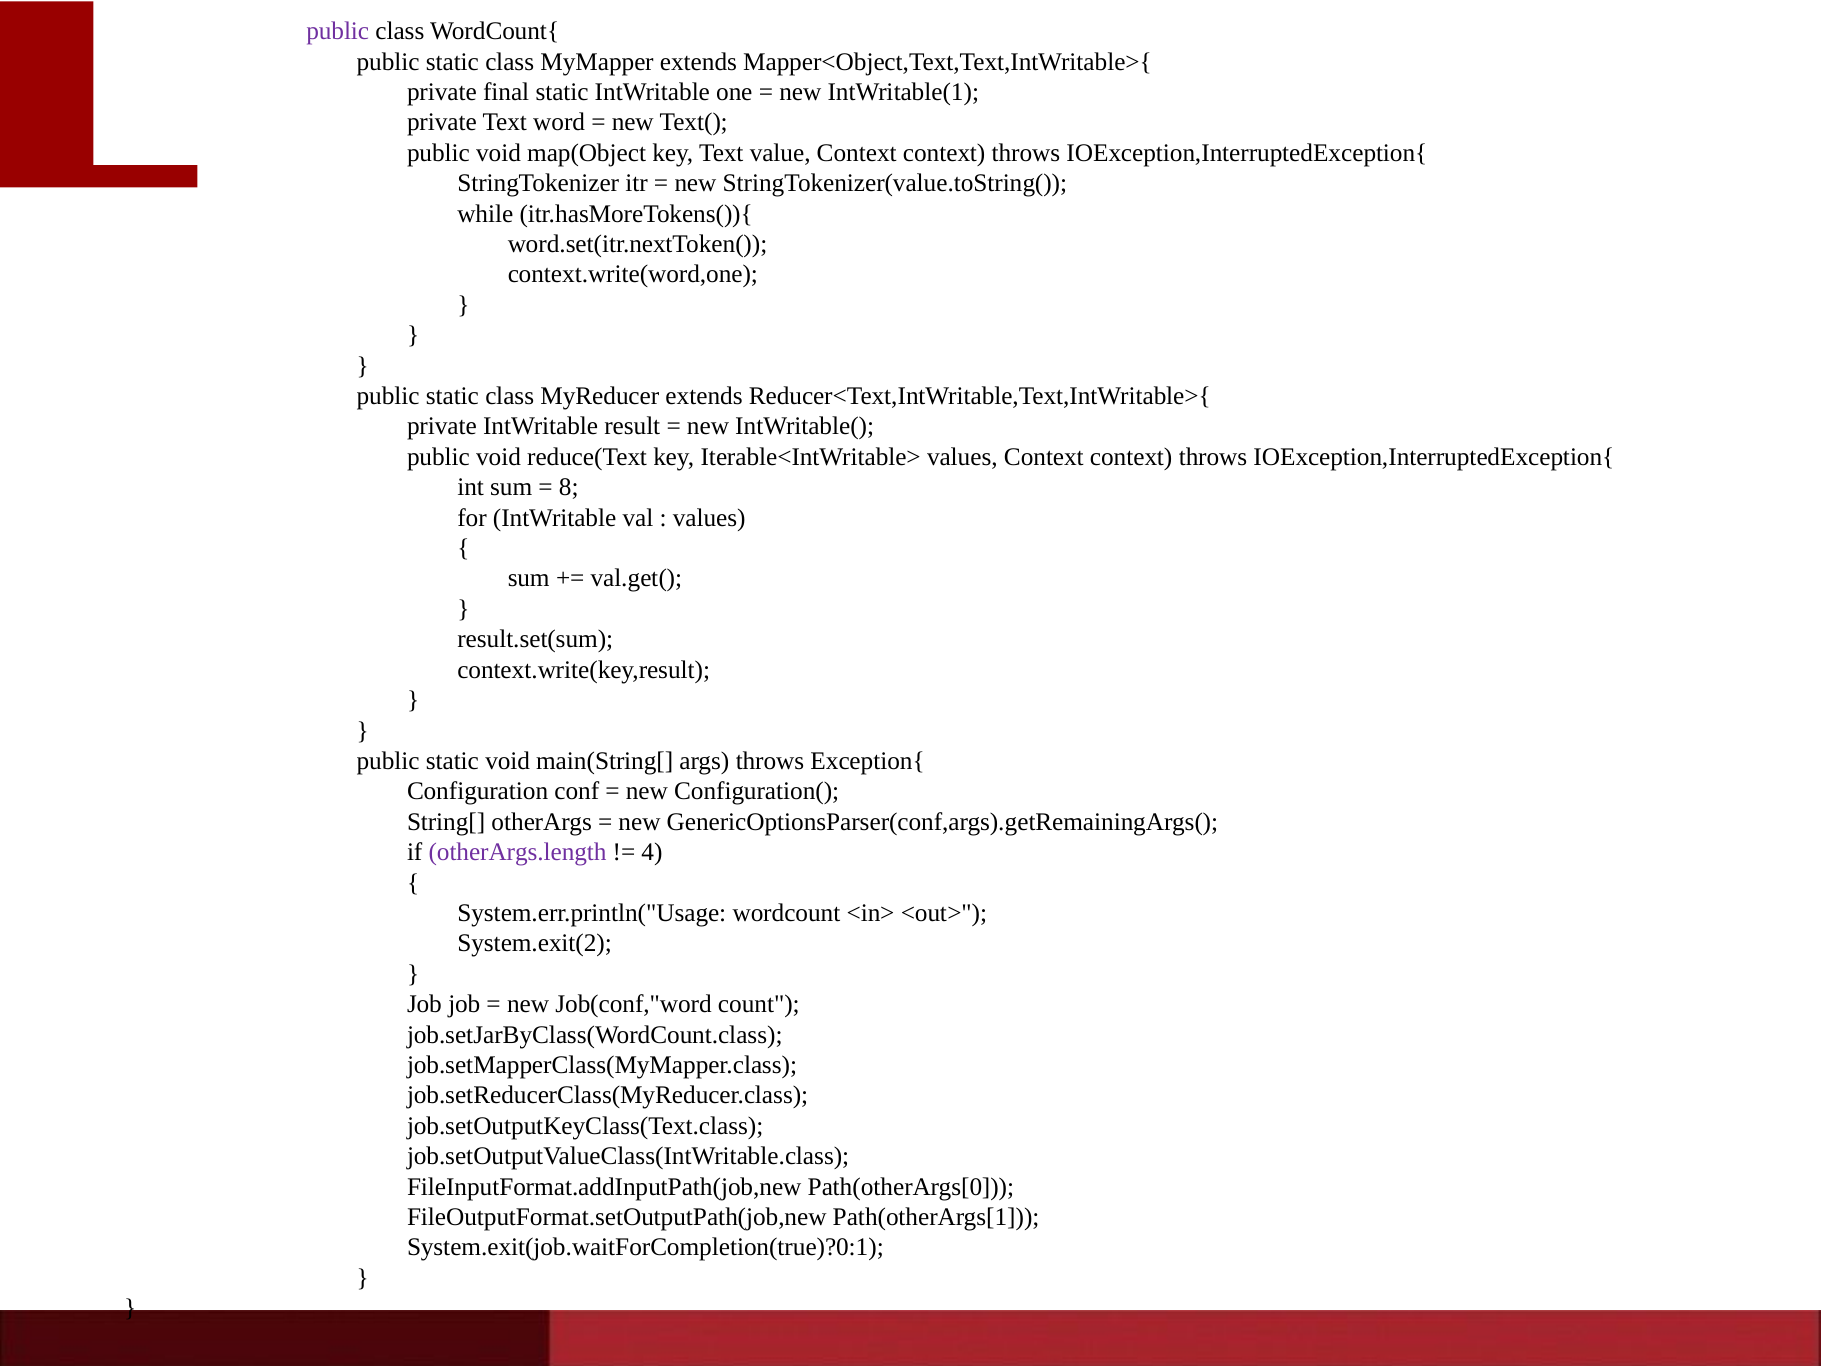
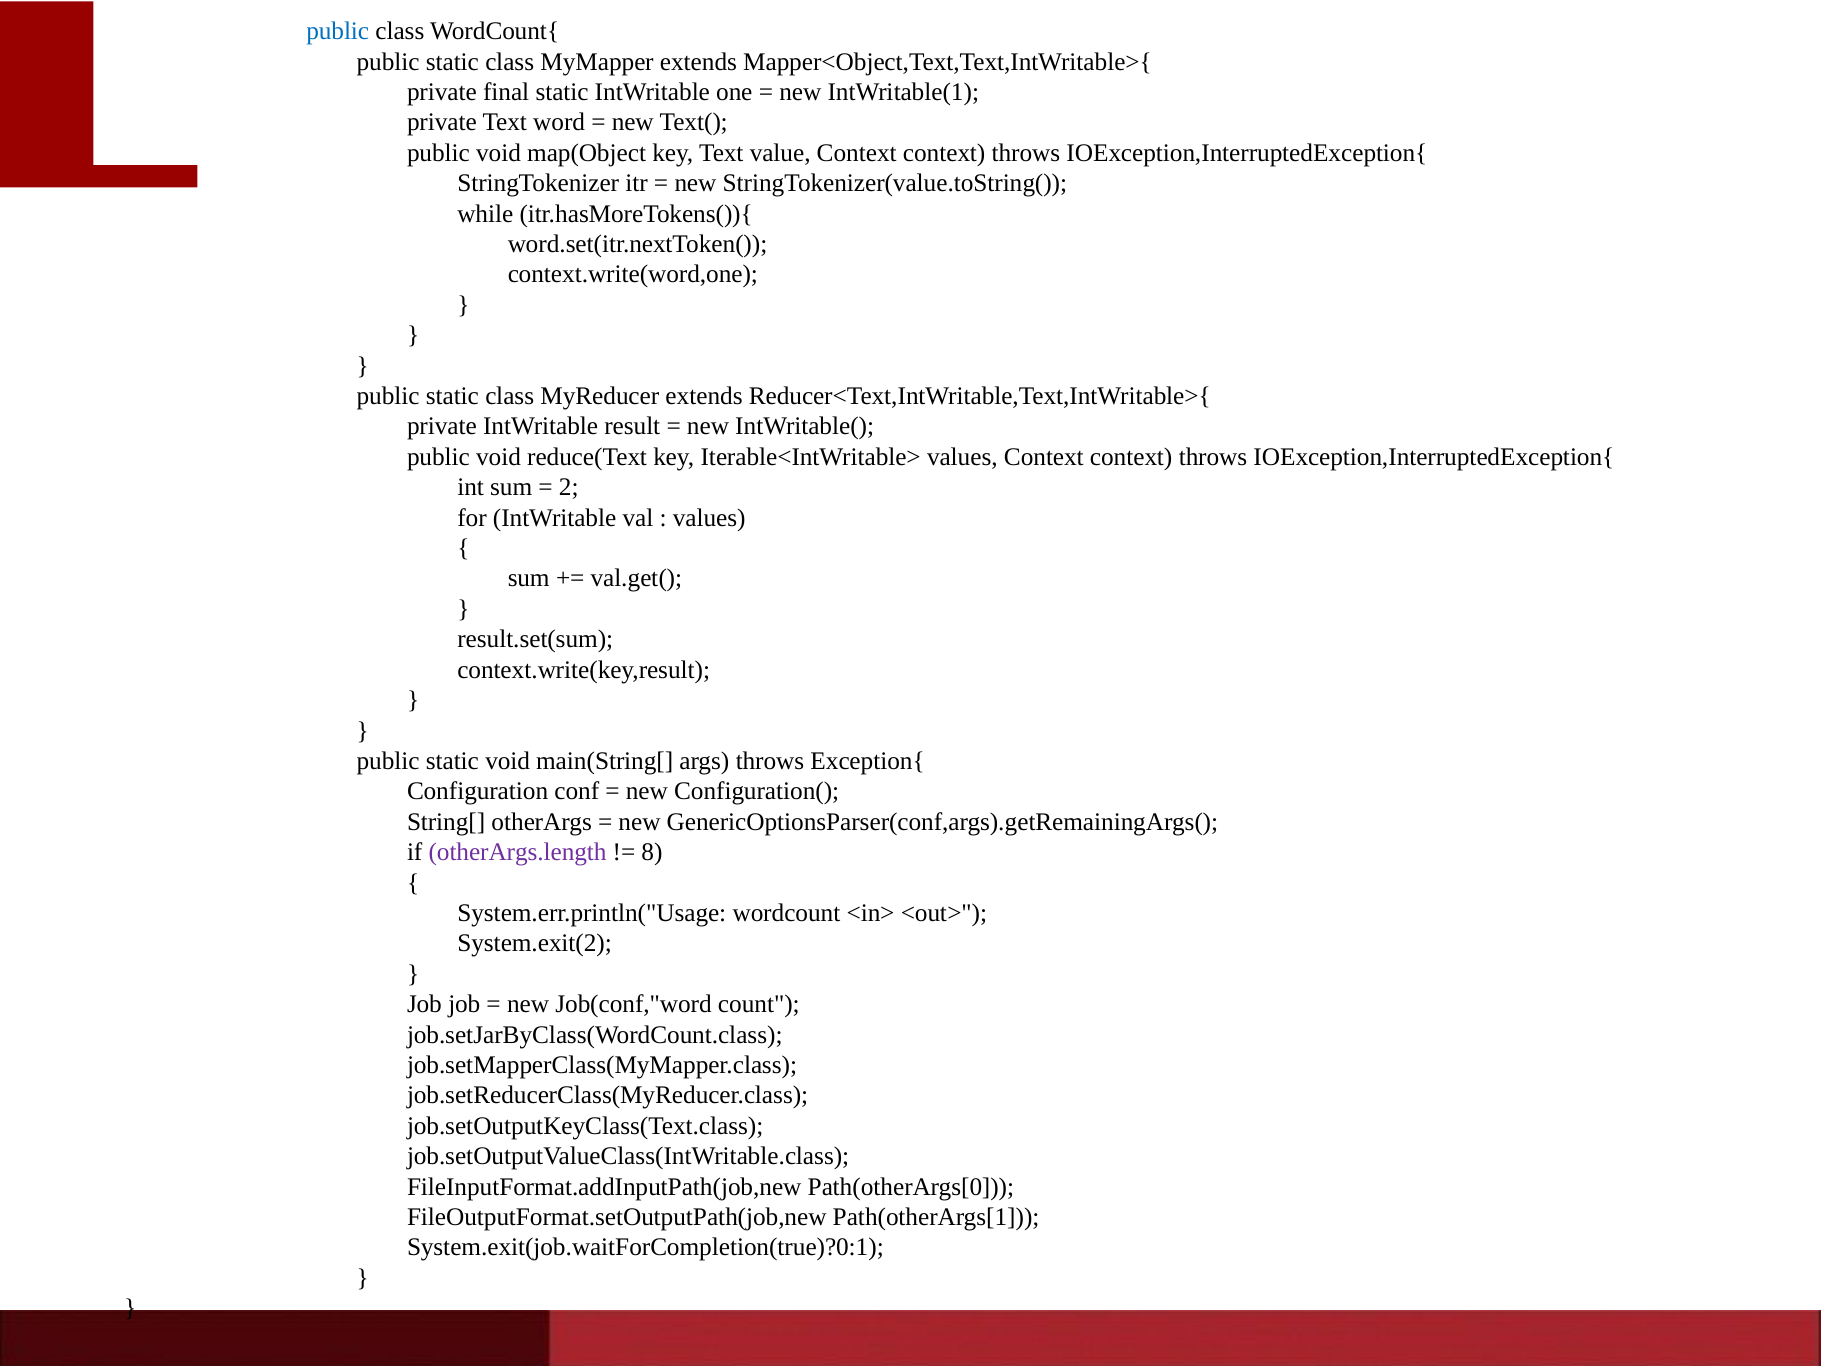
public at (338, 31) colour: purple -> blue
8: 8 -> 2
4: 4 -> 8
